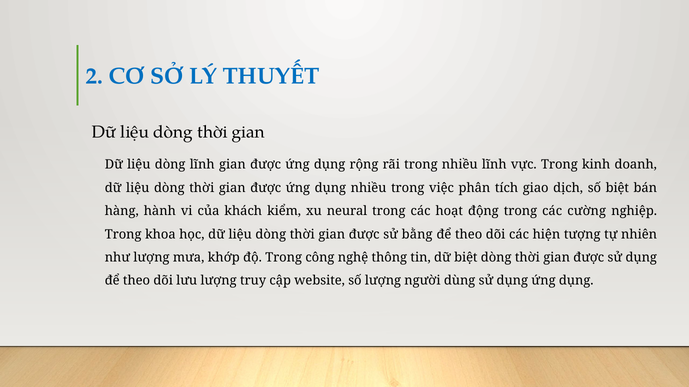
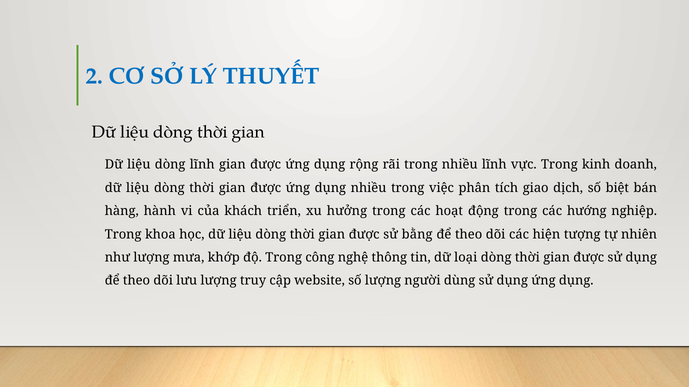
kiểm: kiểm -> triển
neural: neural -> hưởng
cường: cường -> hướng
dữ biệt: biệt -> loại
